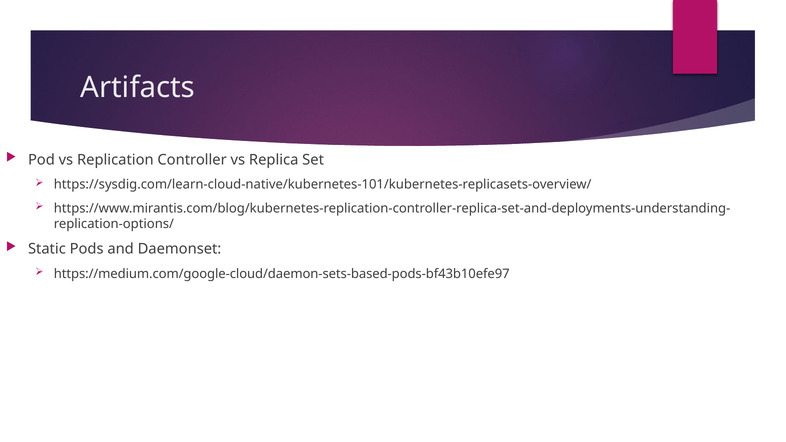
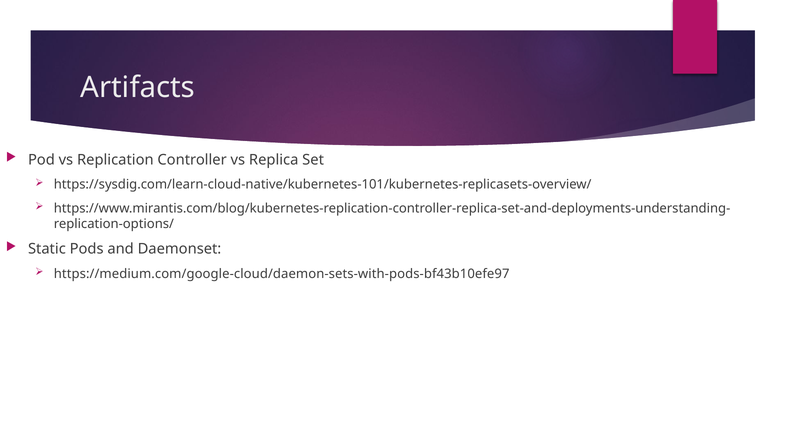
https://medium.com/google-cloud/daemon-sets-based-pods-bf43b10efe97: https://medium.com/google-cloud/daemon-sets-based-pods-bf43b10efe97 -> https://medium.com/google-cloud/daemon-sets-with-pods-bf43b10efe97
